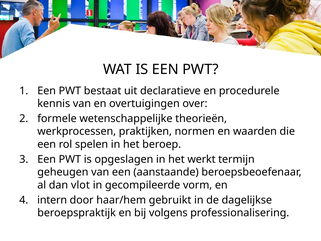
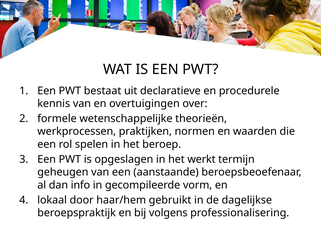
vlot: vlot -> info
intern: intern -> lokaal
